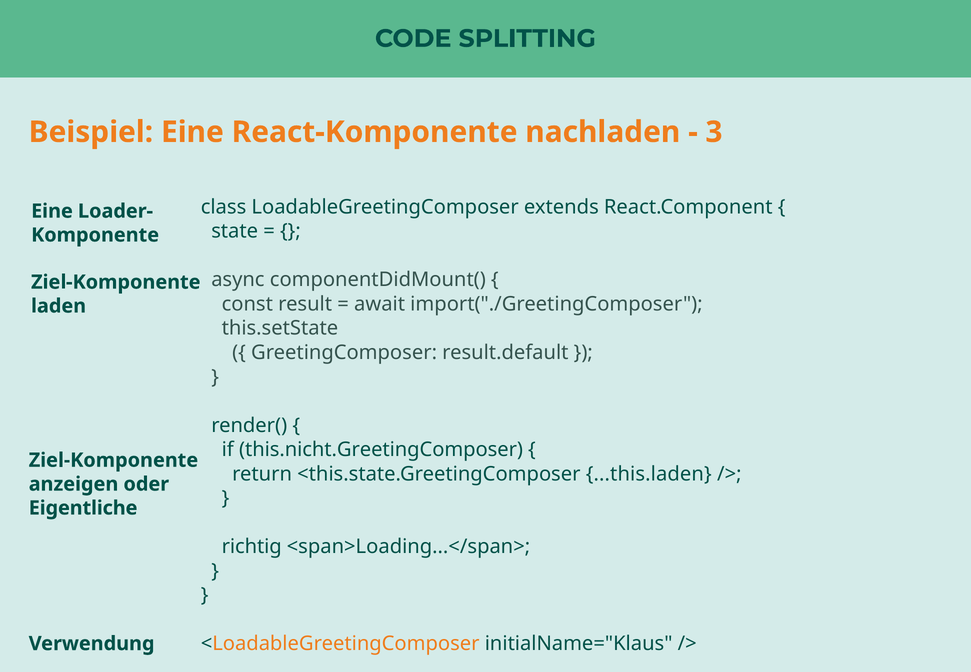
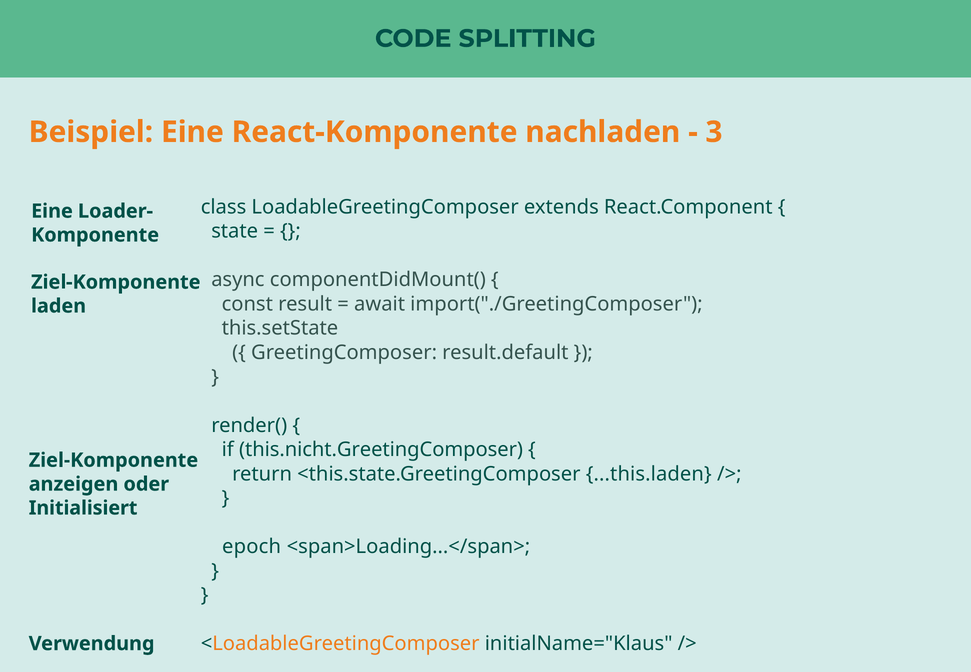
Eigentliche: Eigentliche -> Initialisiert
richtig: richtig -> epoch
